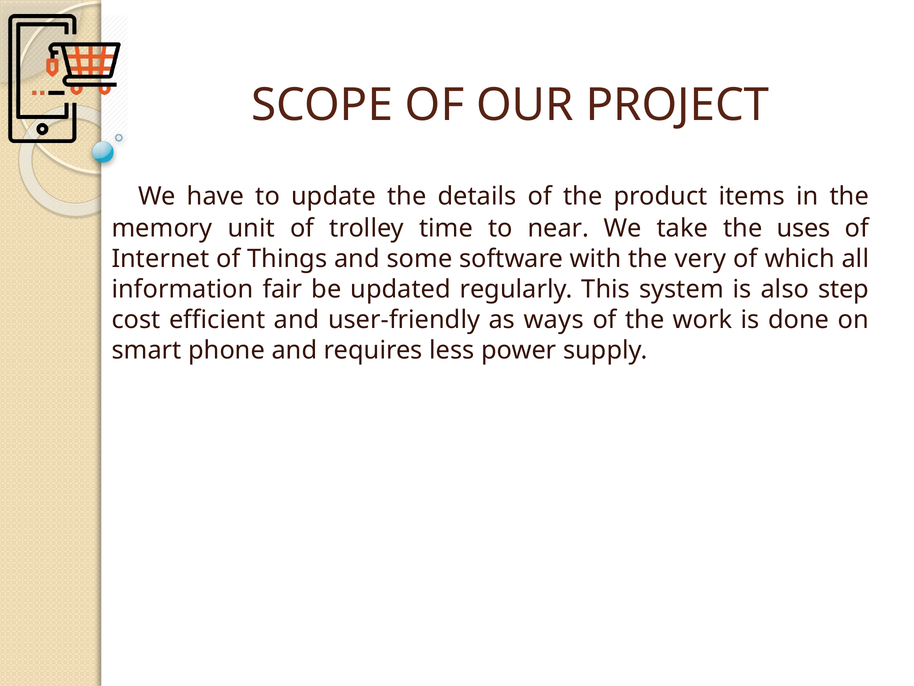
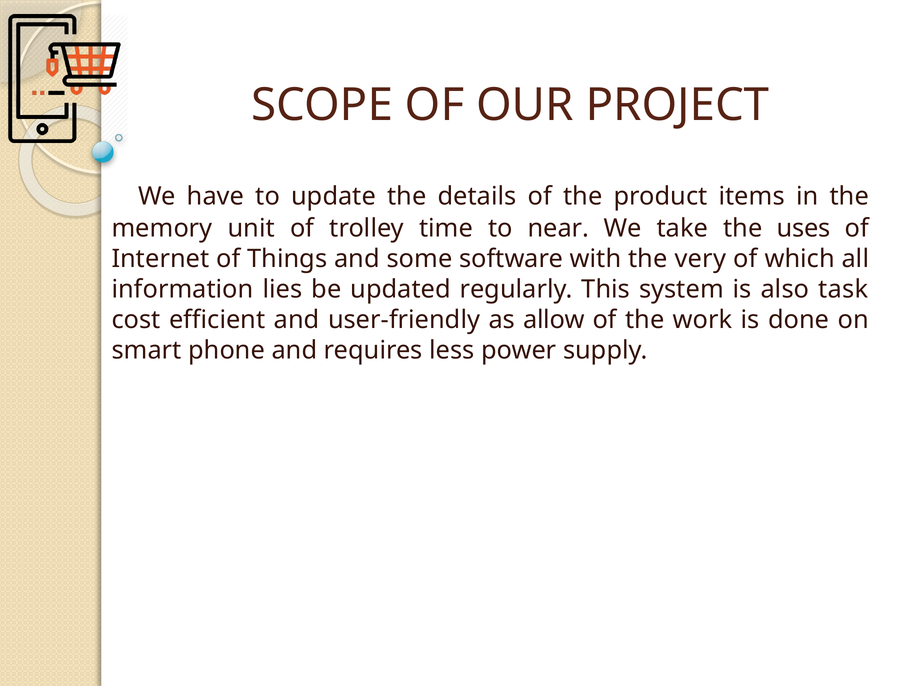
fair: fair -> lies
step: step -> task
ways: ways -> allow
